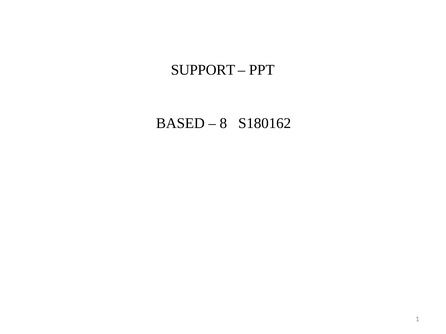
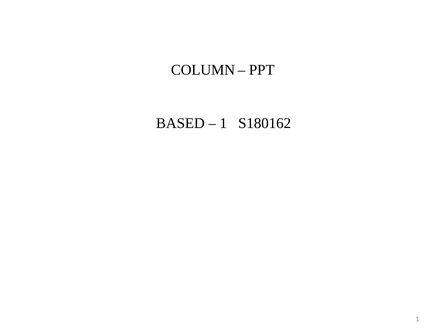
SUPPORT: SUPPORT -> COLUMN
8 at (223, 123): 8 -> 1
